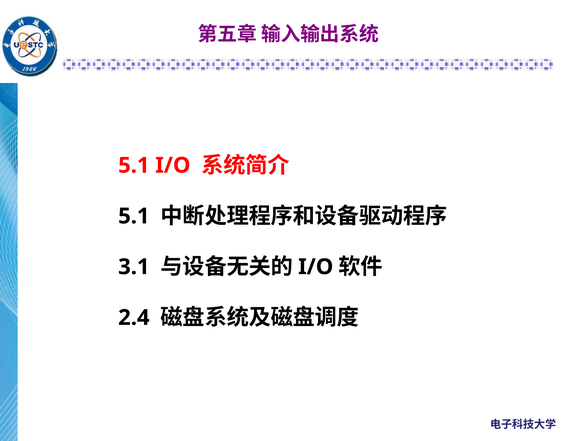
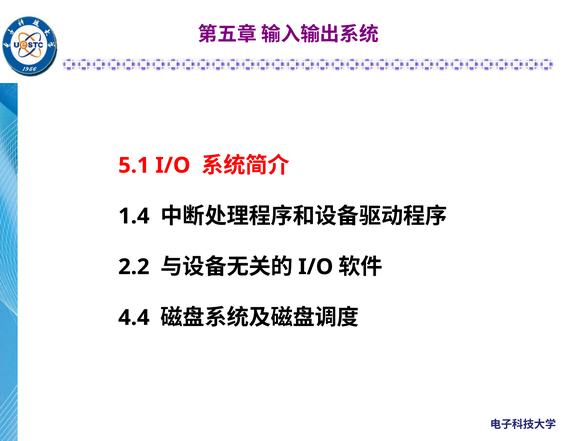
5.1 at (134, 216): 5.1 -> 1.4
3.1: 3.1 -> 2.2
2.4: 2.4 -> 4.4
